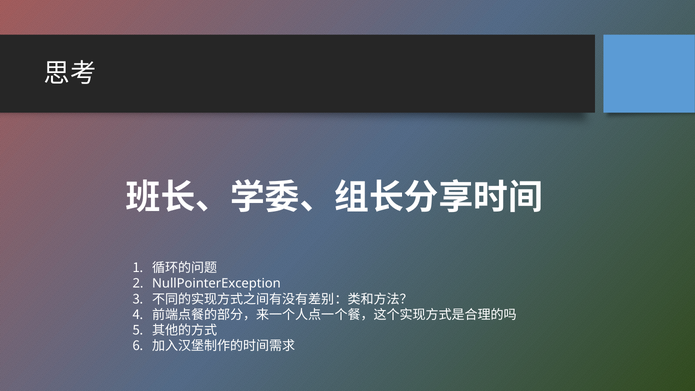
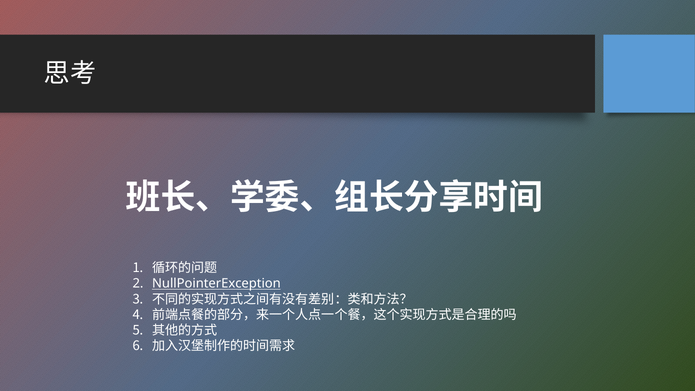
NullPointerException underline: none -> present
